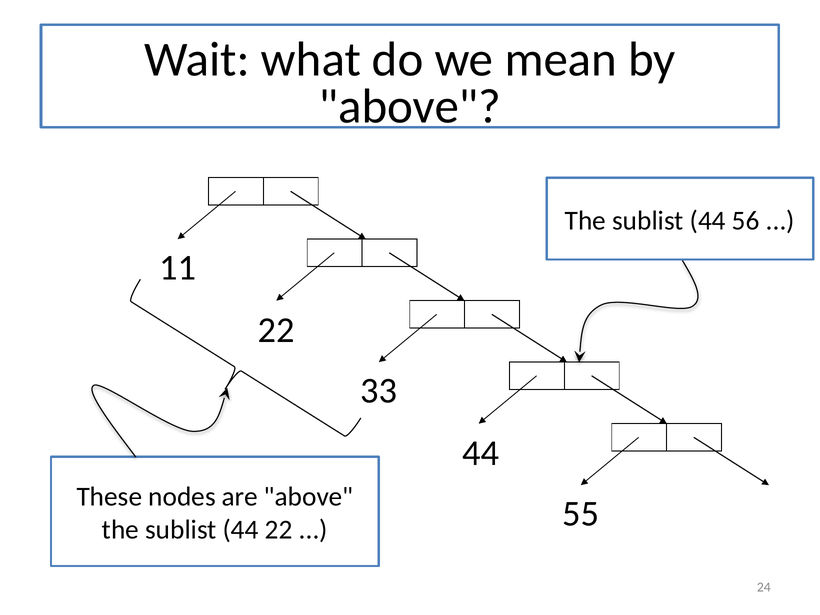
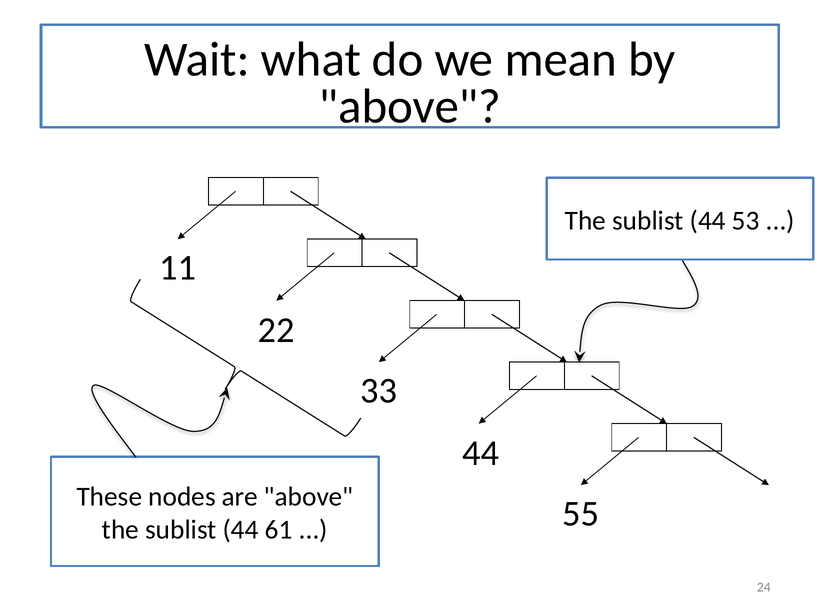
56: 56 -> 53
44 22: 22 -> 61
